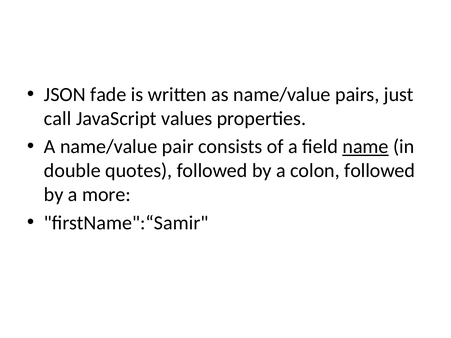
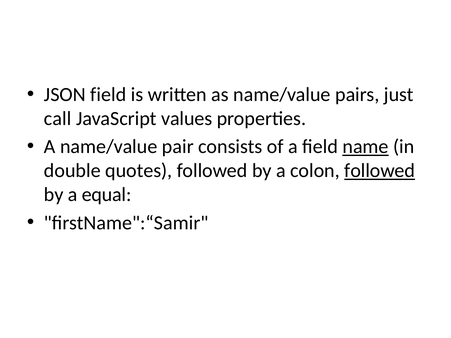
JSON fade: fade -> field
followed at (380, 171) underline: none -> present
more: more -> equal
